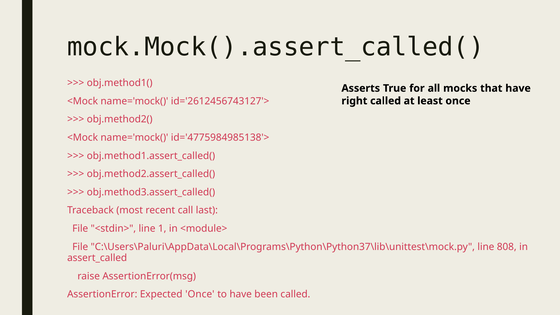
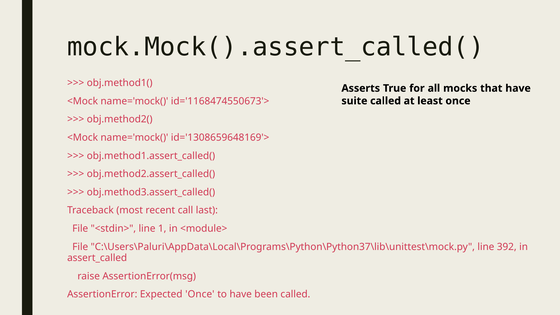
id='2612456743127'>: id='2612456743127'> -> id='1168474550673'>
right: right -> suite
id='4775984985138'>: id='4775984985138'> -> id='1308659648169'>
808: 808 -> 392
